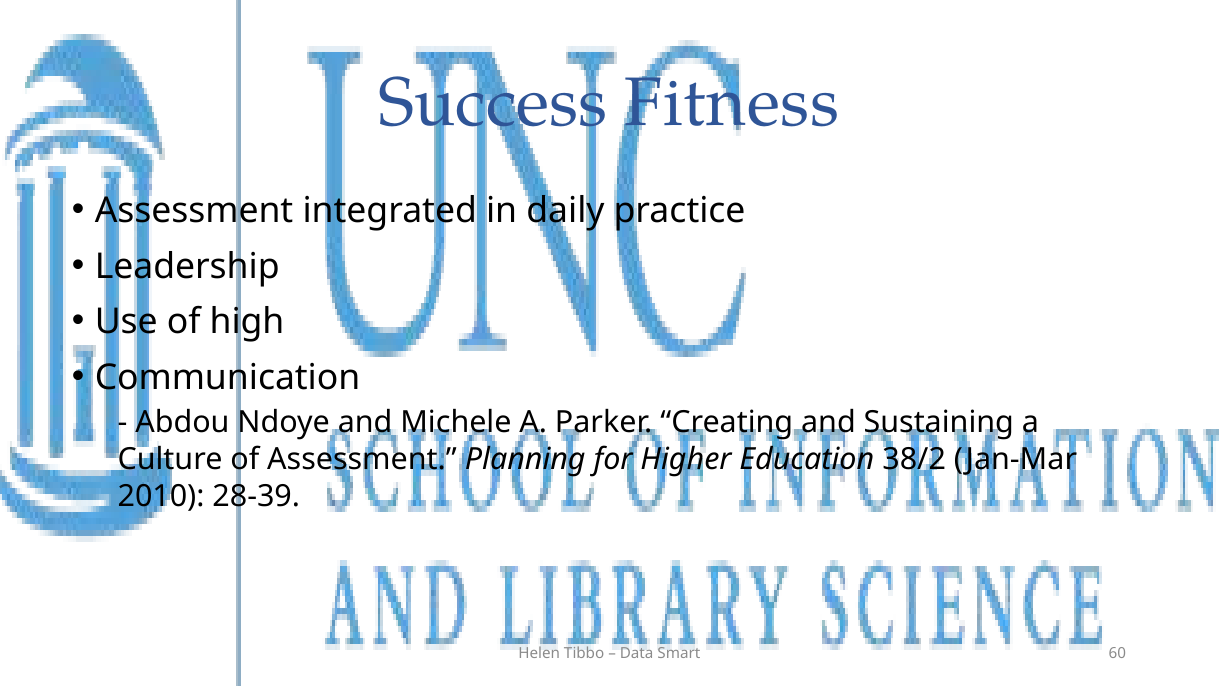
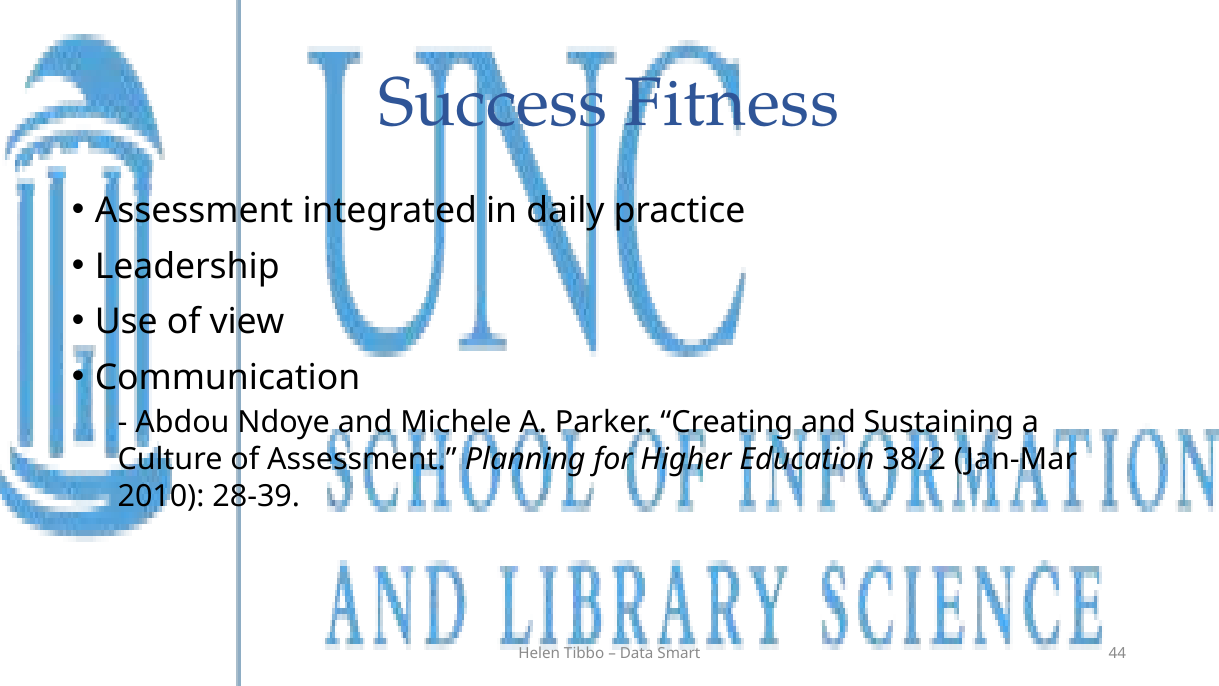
high: high -> view
60: 60 -> 44
